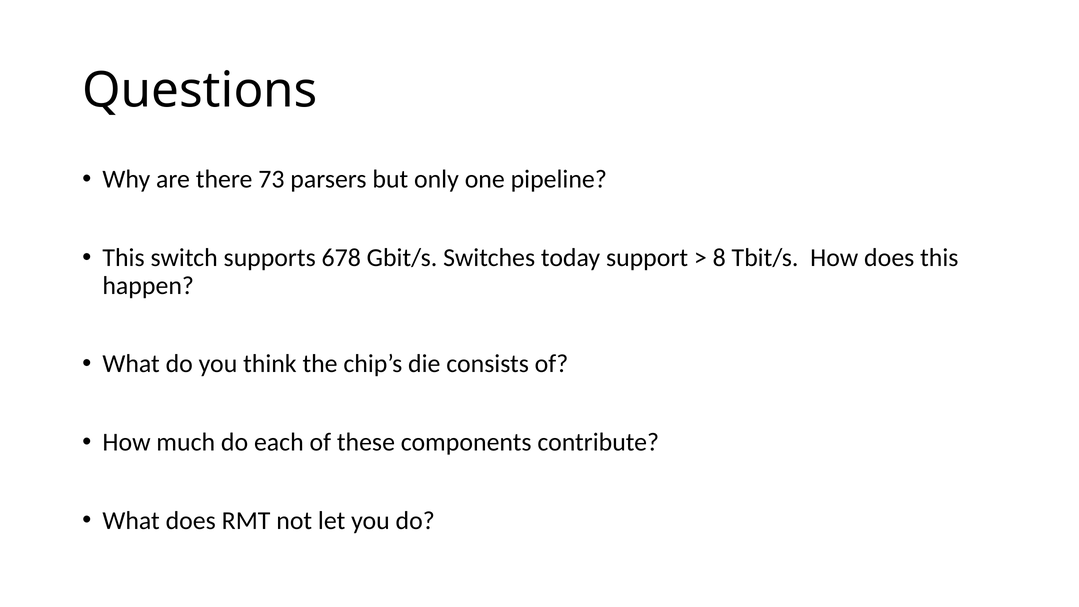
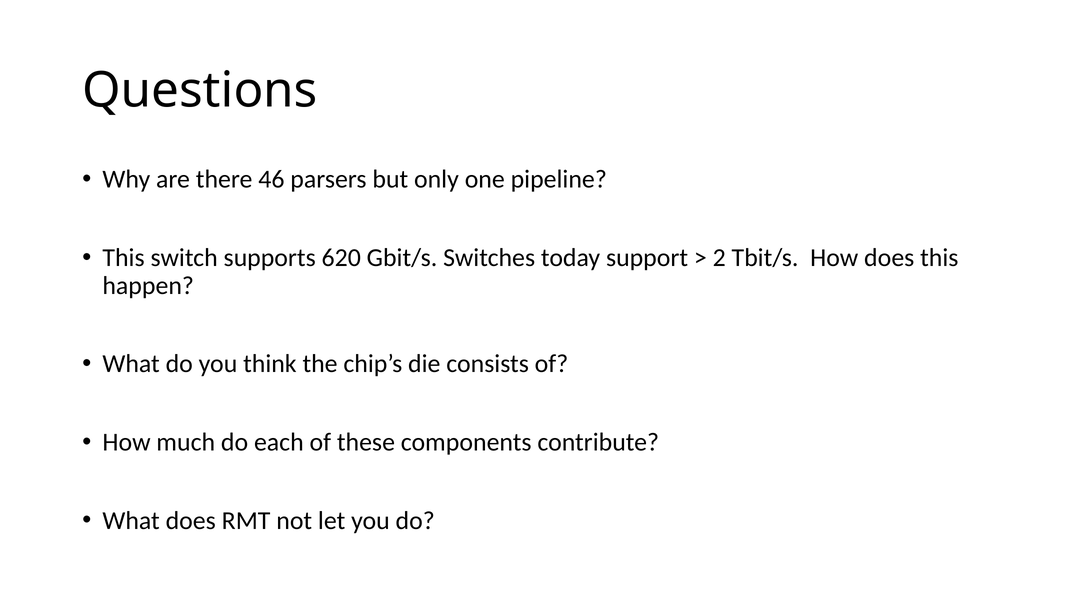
73: 73 -> 46
678: 678 -> 620
8: 8 -> 2
